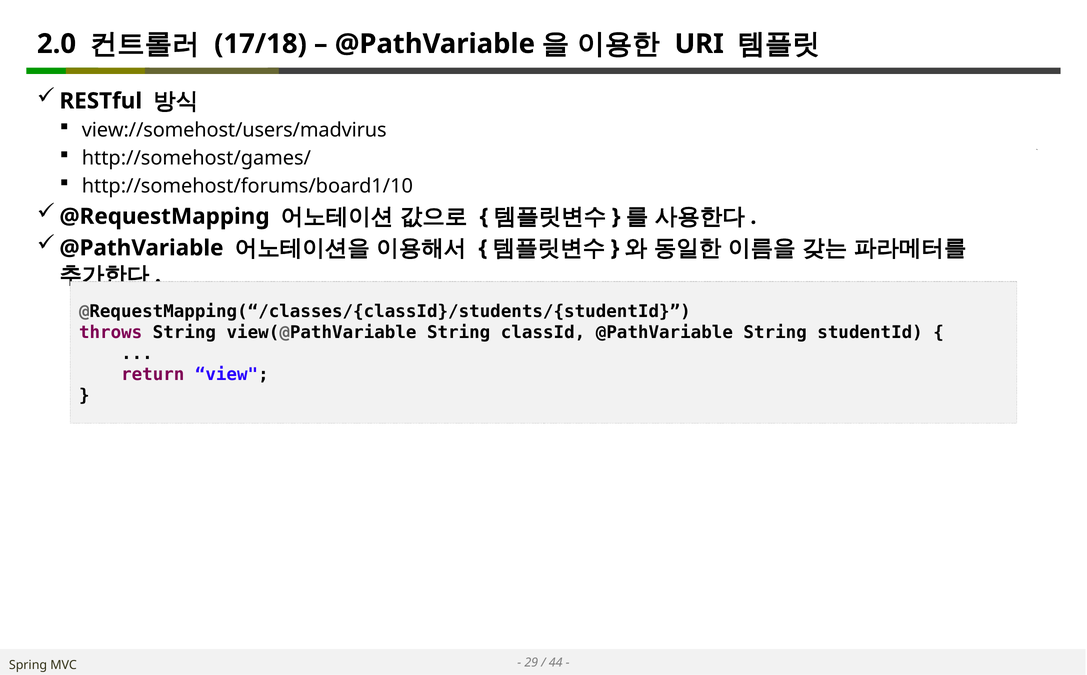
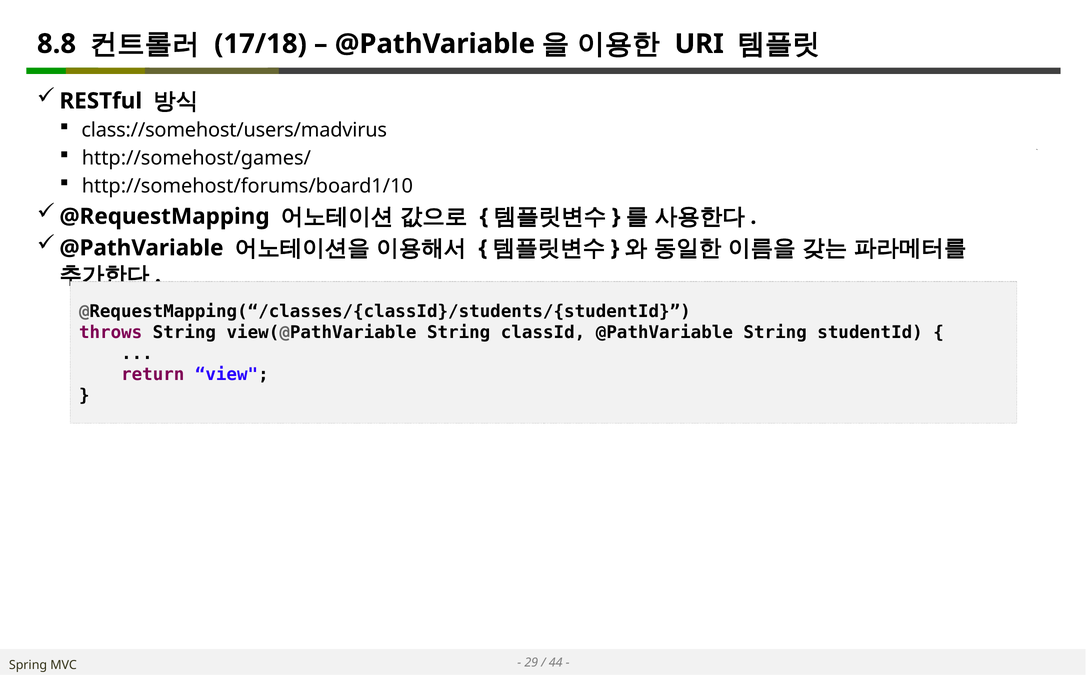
2.0: 2.0 -> 8.8
view://somehost/users/madvirus: view://somehost/users/madvirus -> class://somehost/users/madvirus
